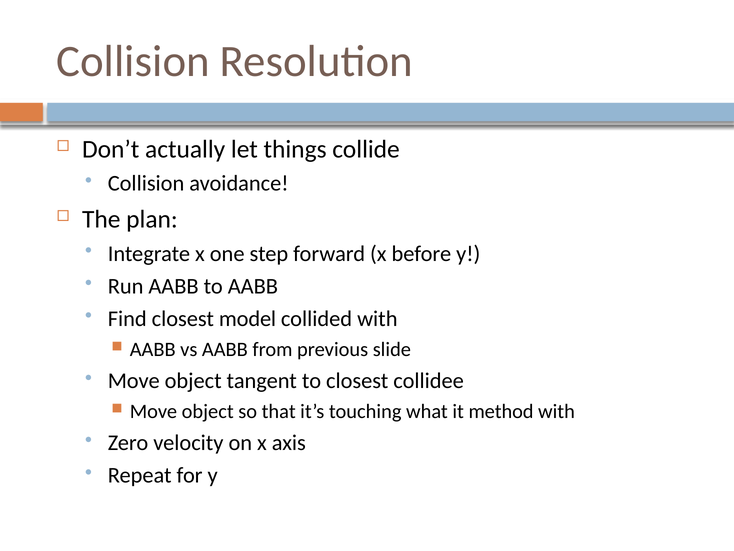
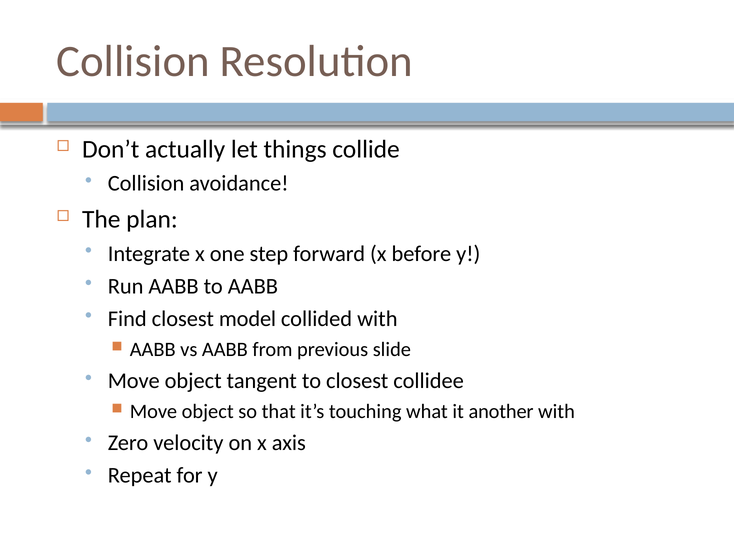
method: method -> another
